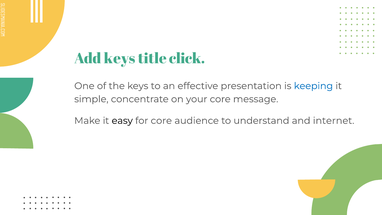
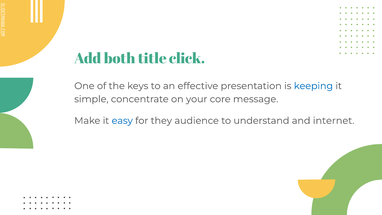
Add keys: keys -> both
easy colour: black -> blue
for core: core -> they
